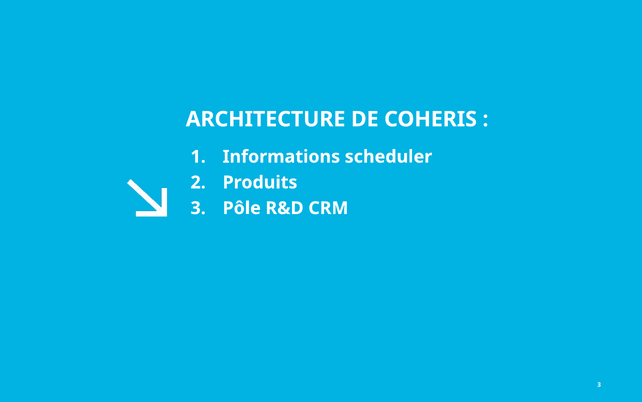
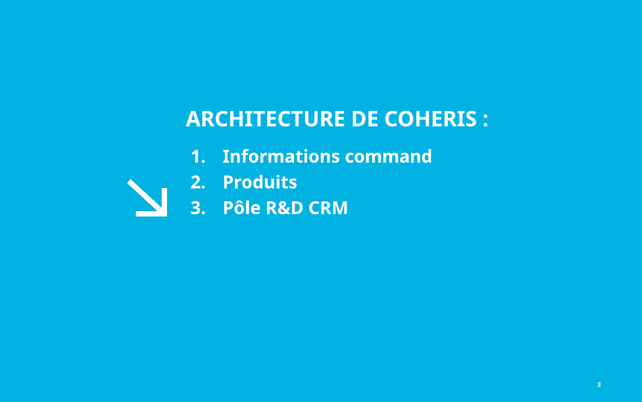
scheduler: scheduler -> command
